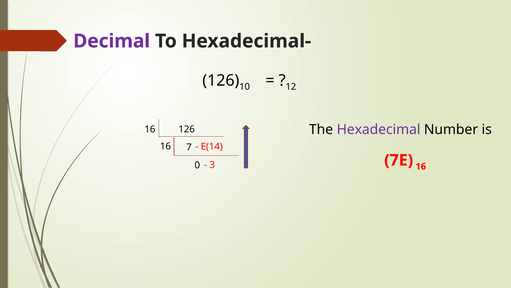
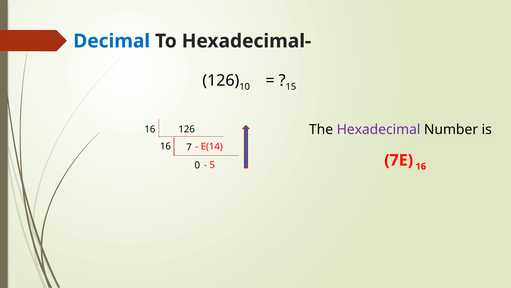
Decimal colour: purple -> blue
12: 12 -> 15
3: 3 -> 5
